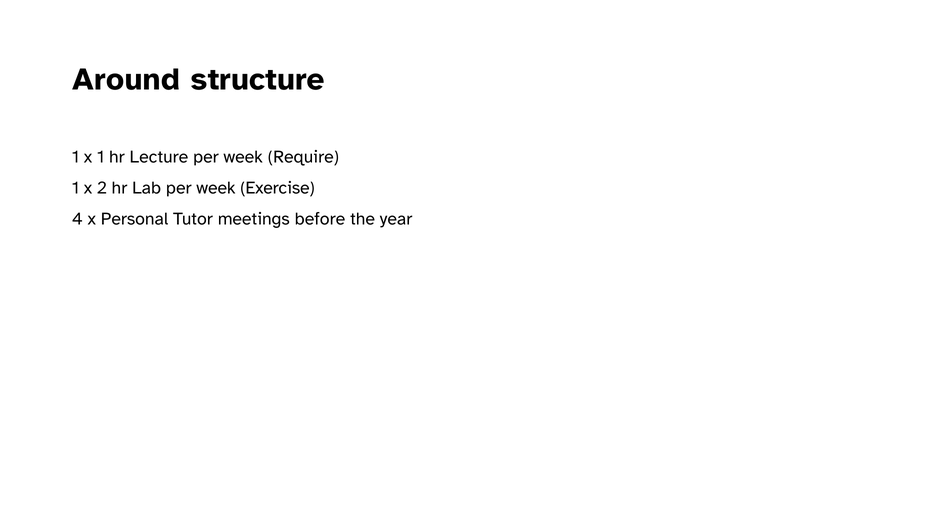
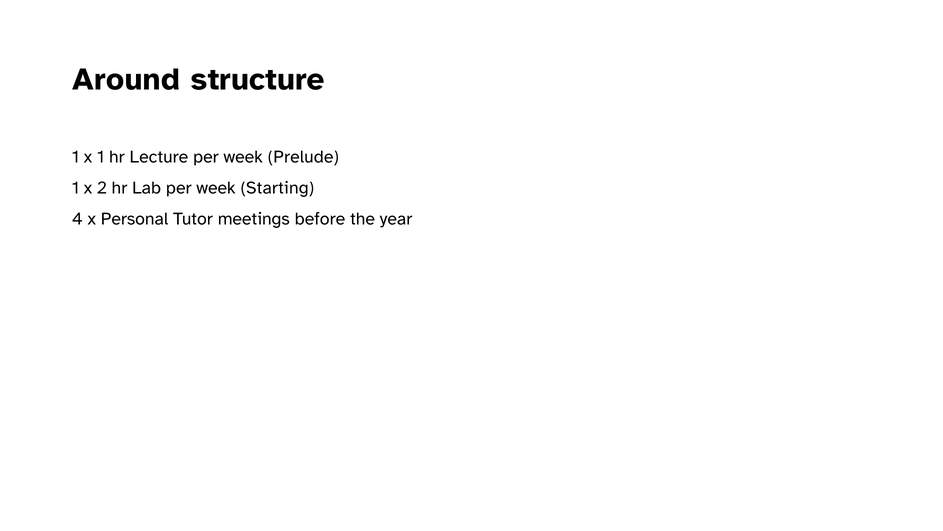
Require: Require -> Prelude
Exercise: Exercise -> Starting
